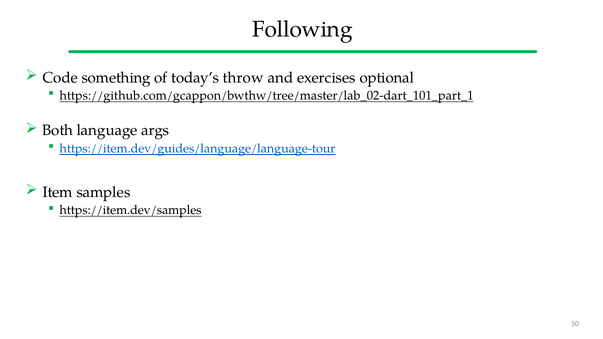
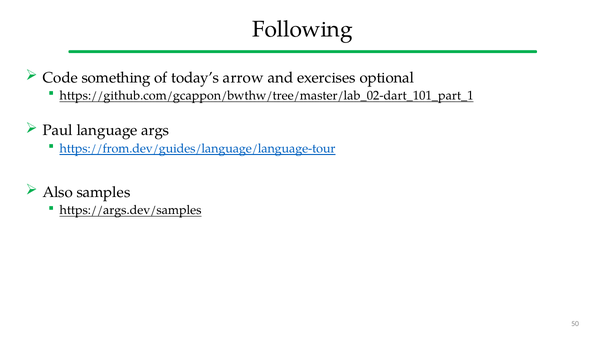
throw: throw -> arrow
Both: Both -> Paul
https://item.dev/guides/language/language-tour: https://item.dev/guides/language/language-tour -> https://from.dev/guides/language/language-tour
Item: Item -> Also
https://item.dev/samples: https://item.dev/samples -> https://args.dev/samples
